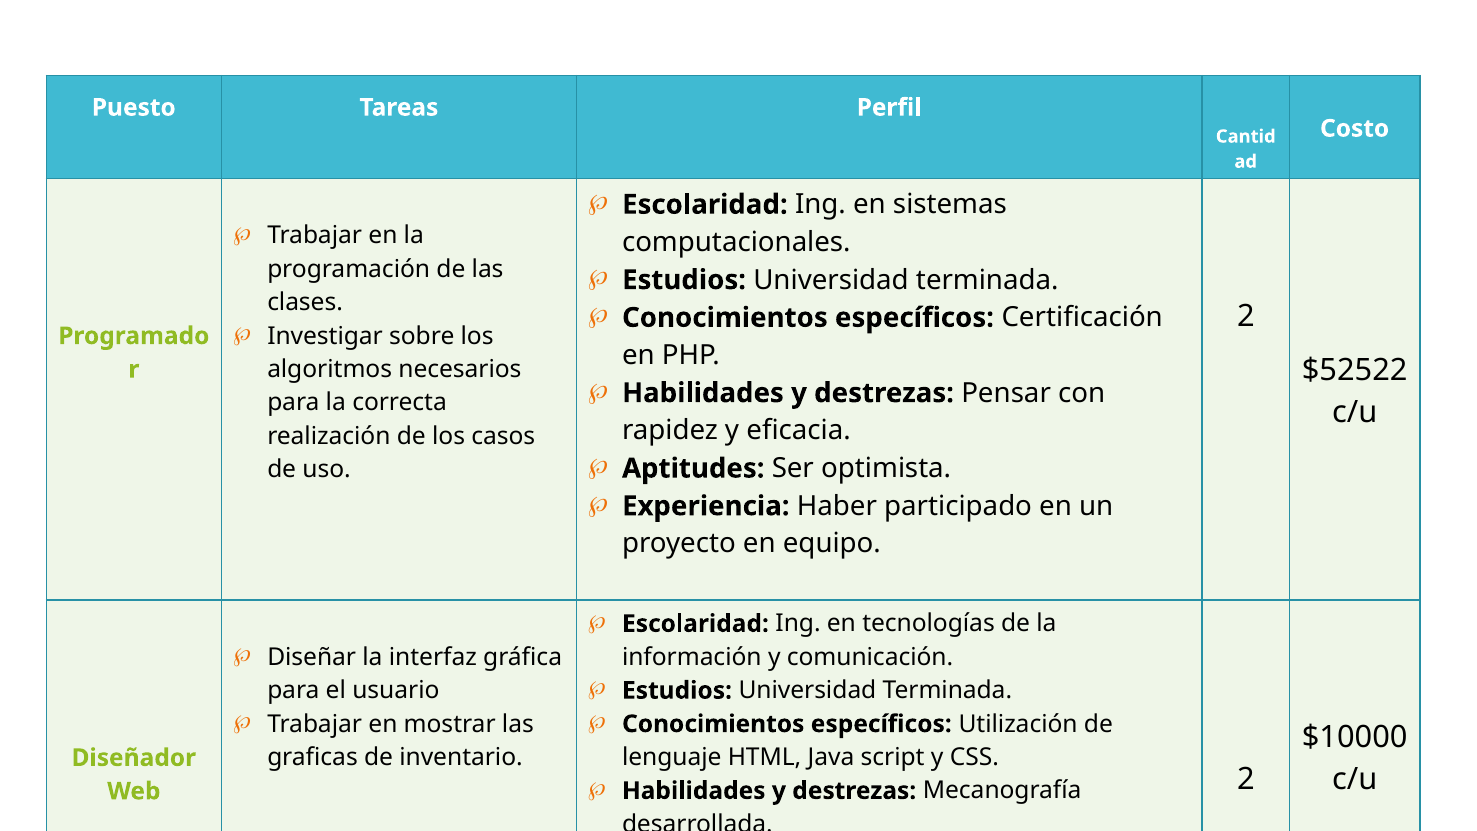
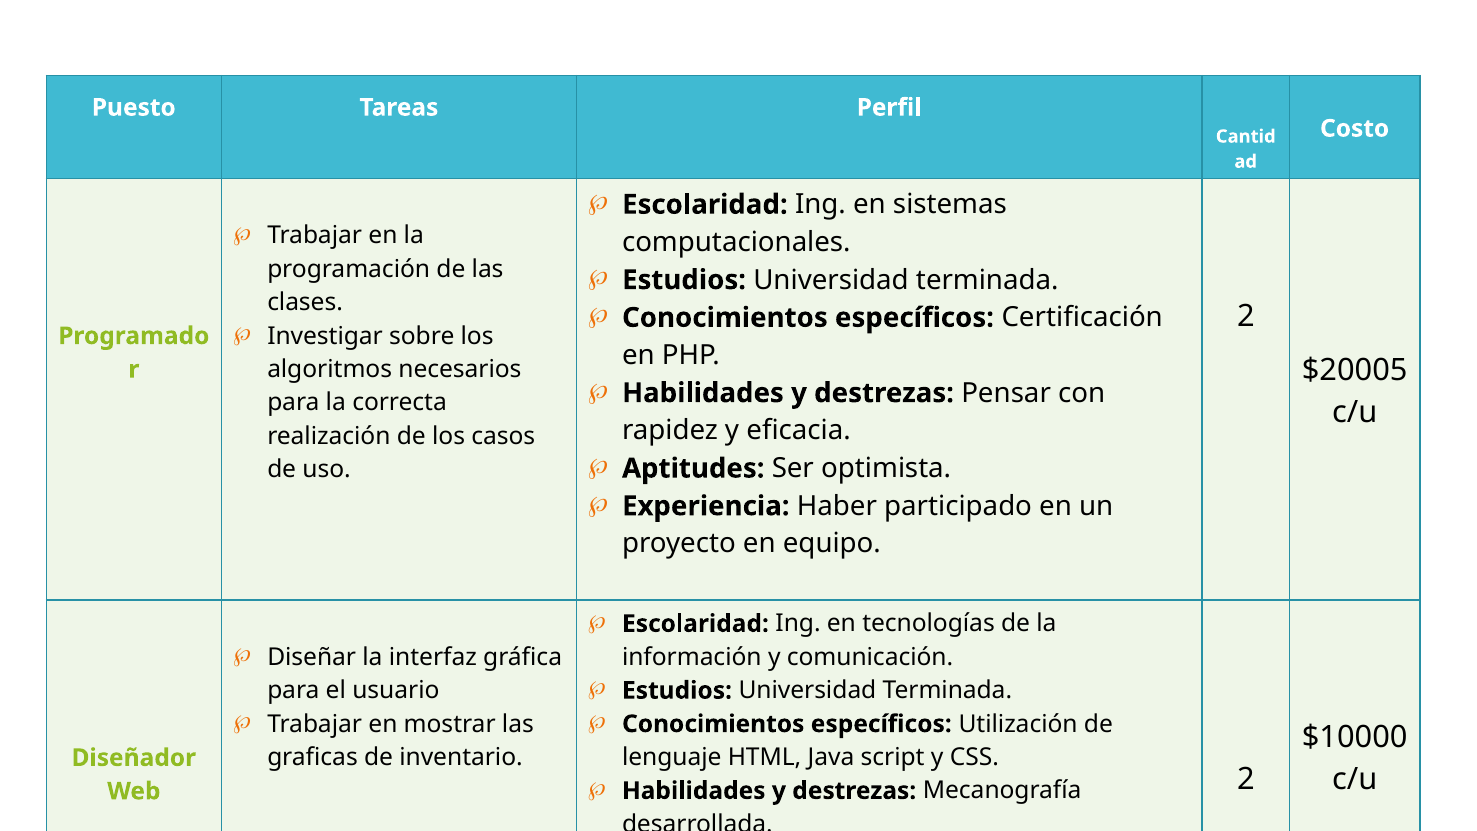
$52522: $52522 -> $20005
